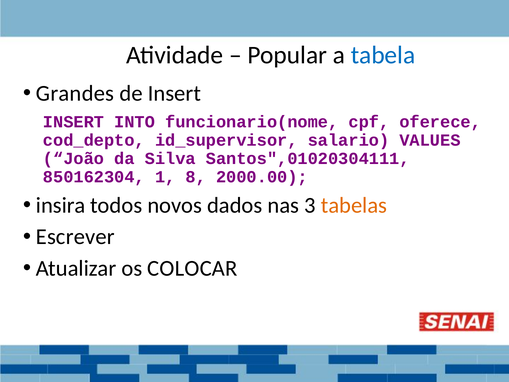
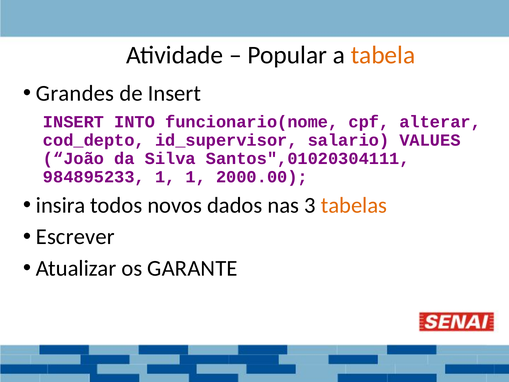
tabela colour: blue -> orange
oferece: oferece -> alterar
850162304: 850162304 -> 984895233
1 8: 8 -> 1
COLOCAR: COLOCAR -> GARANTE
